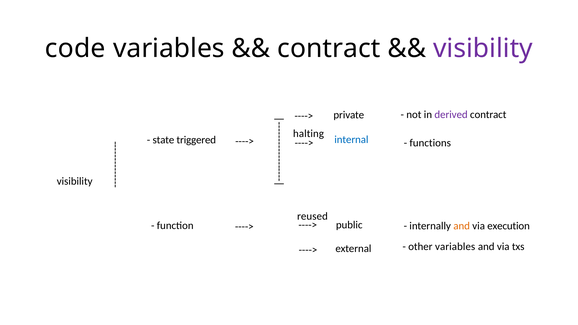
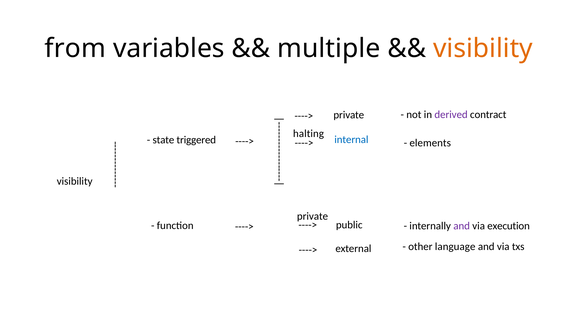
code: code -> from
contract at (329, 49): contract -> multiple
visibility at (483, 49) colour: purple -> orange
functions: functions -> elements
reused at (312, 216): reused -> private
and at (462, 226) colour: orange -> purple
other variables: variables -> language
